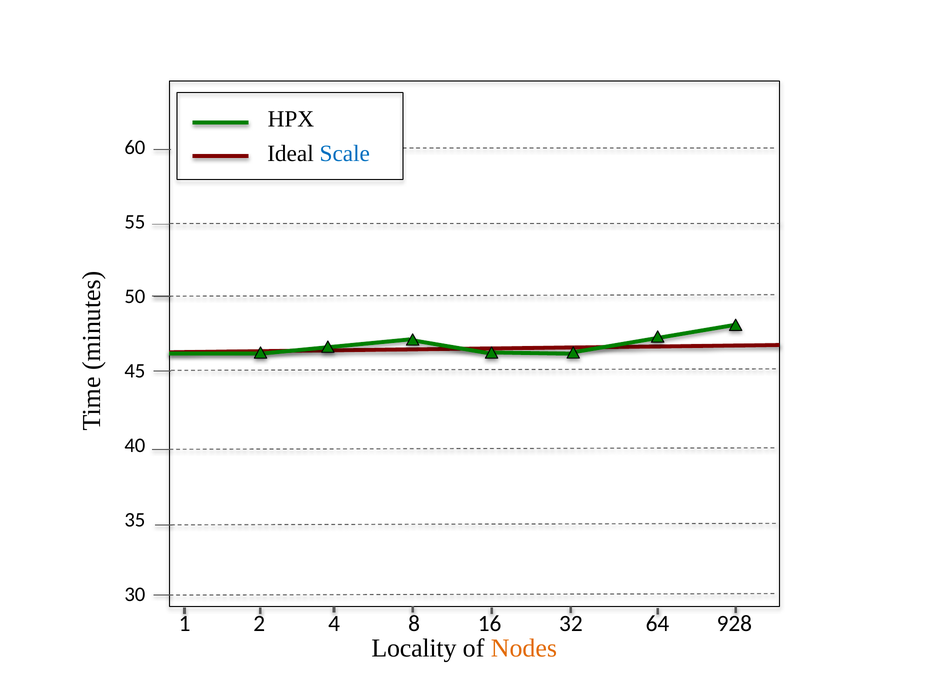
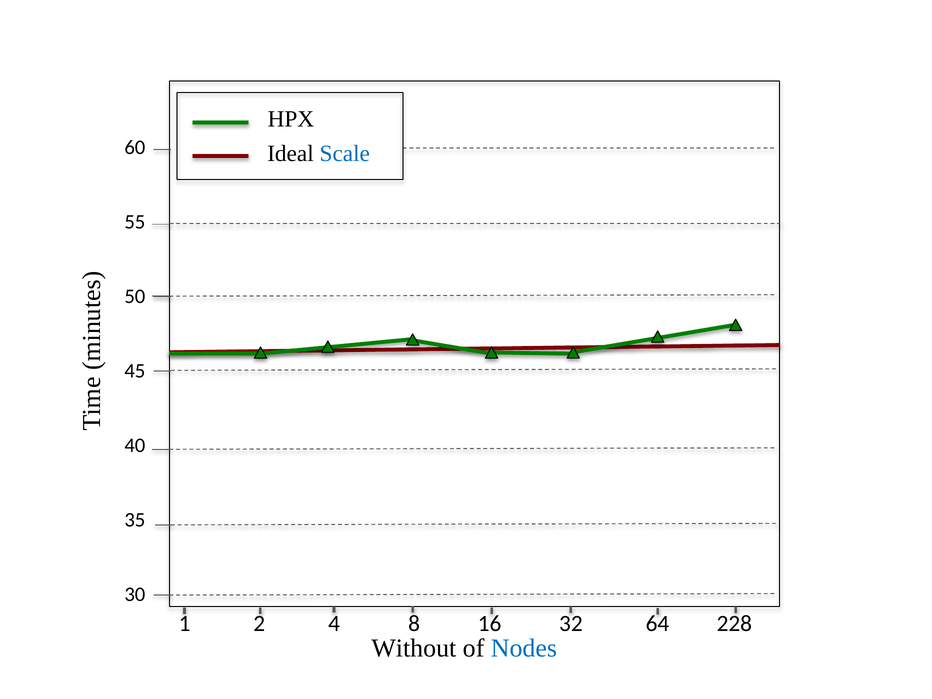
928: 928 -> 228
Locality: Locality -> Without
Nodes colour: orange -> blue
